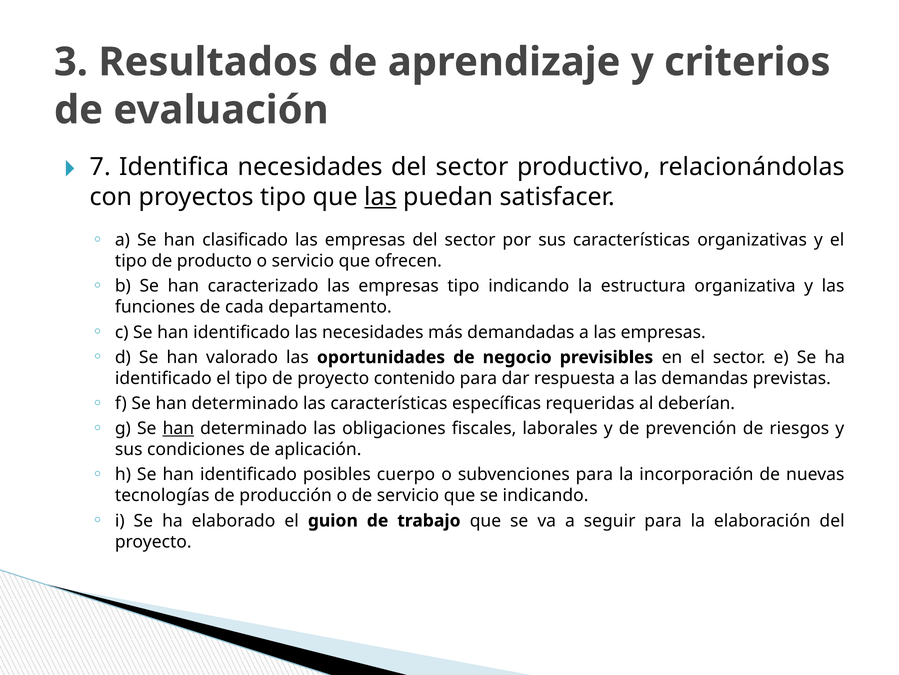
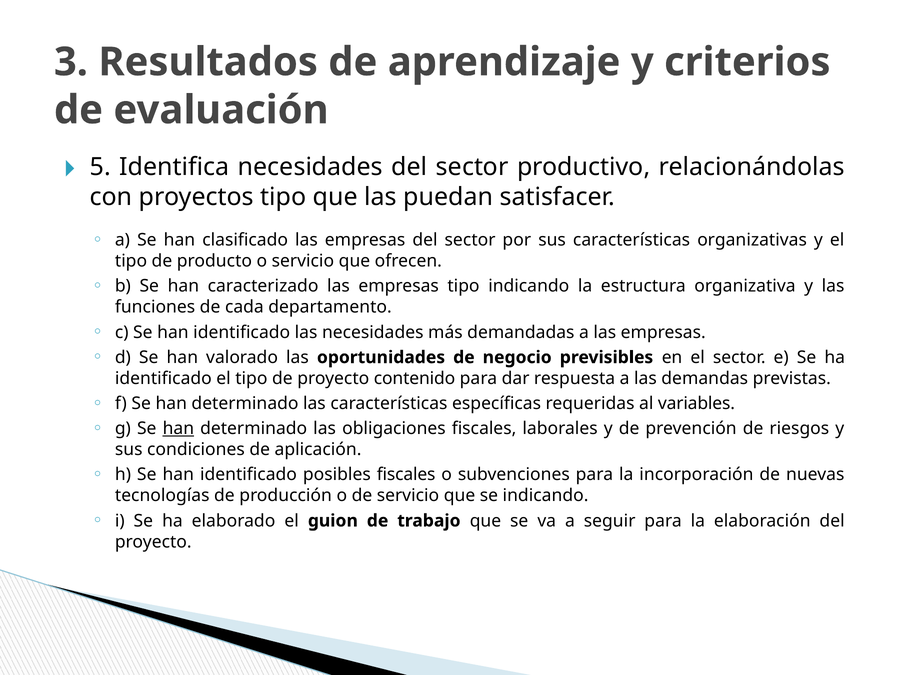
7: 7 -> 5
las at (380, 197) underline: present -> none
deberían: deberían -> variables
posibles cuerpo: cuerpo -> fiscales
